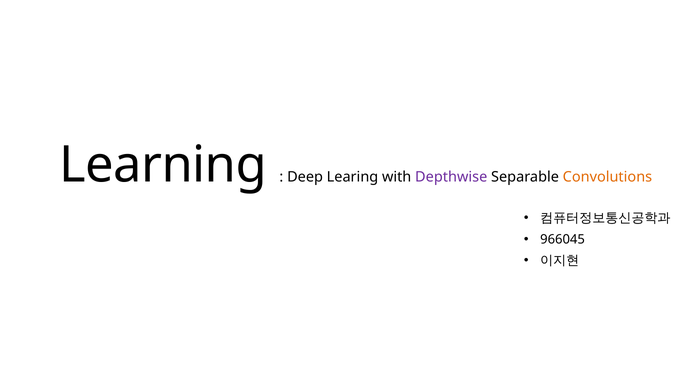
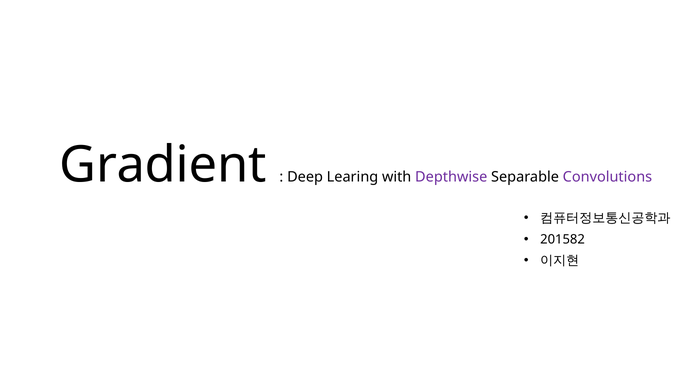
Learning: Learning -> Gradient
Convolutions colour: orange -> purple
966045: 966045 -> 201582
